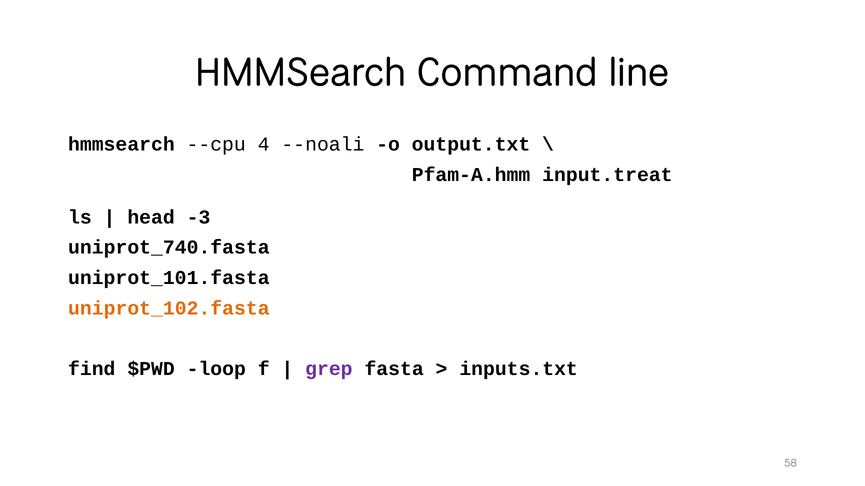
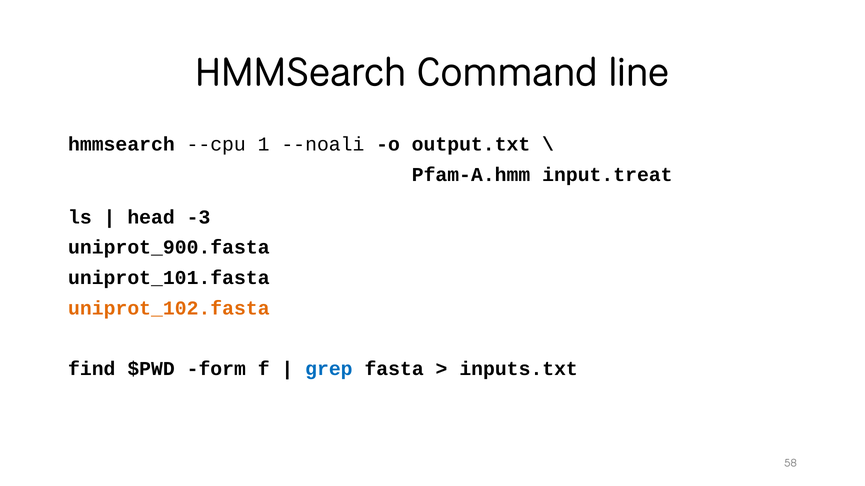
4: 4 -> 1
uniprot_740.fasta: uniprot_740.fasta -> uniprot_900.fasta
loop: loop -> form
grep colour: purple -> blue
